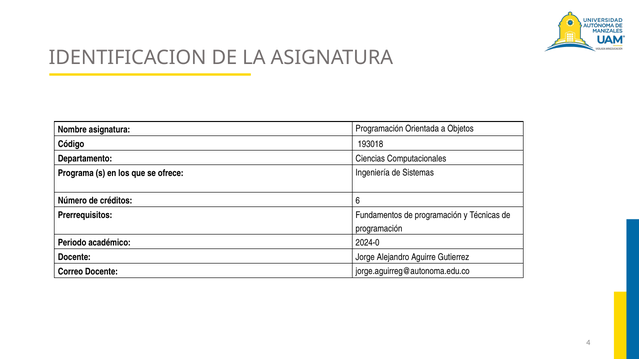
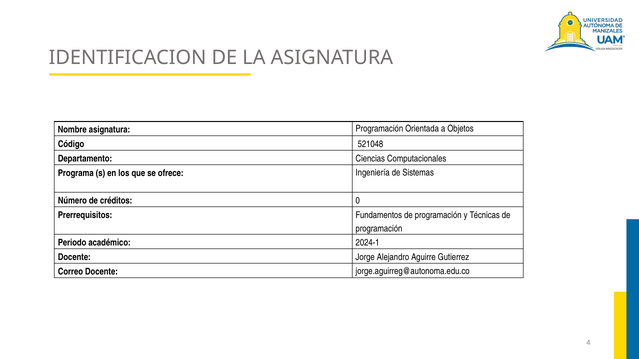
193018: 193018 -> 521048
6: 6 -> 0
2024-0: 2024-0 -> 2024-1
